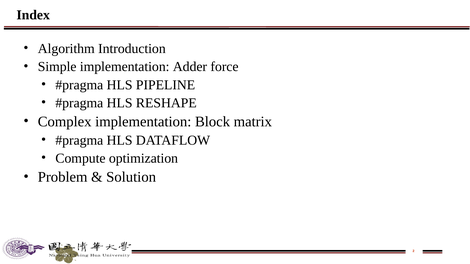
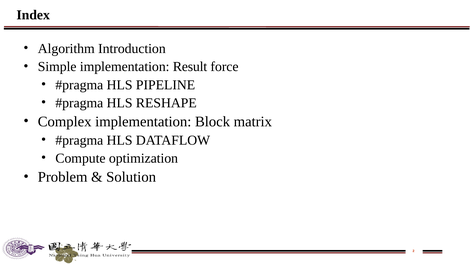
Adder: Adder -> Result
